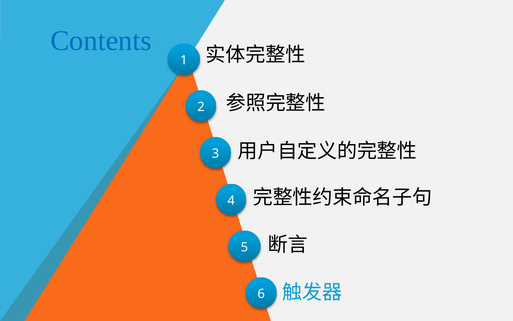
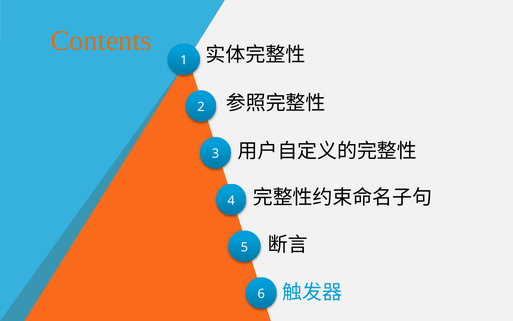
Contents colour: blue -> orange
